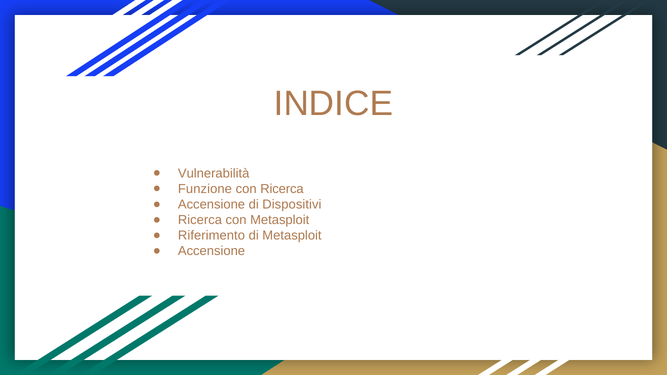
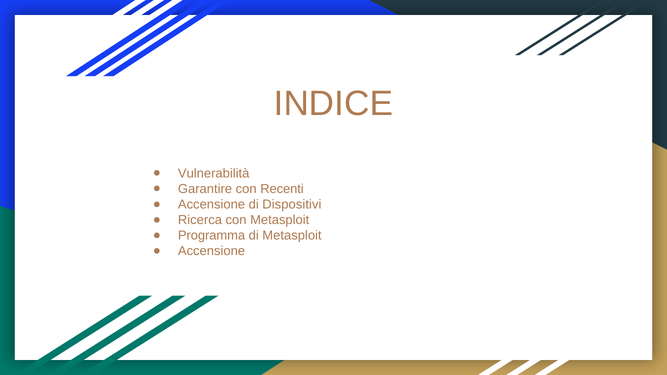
Funzione: Funzione -> Garantire
con Ricerca: Ricerca -> Recenti
Riferimento: Riferimento -> Programma
